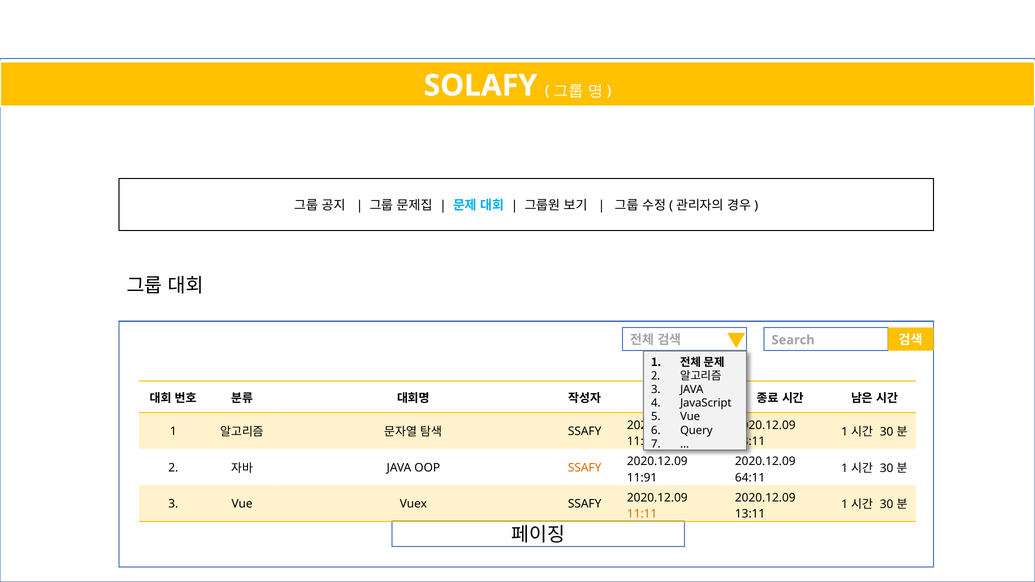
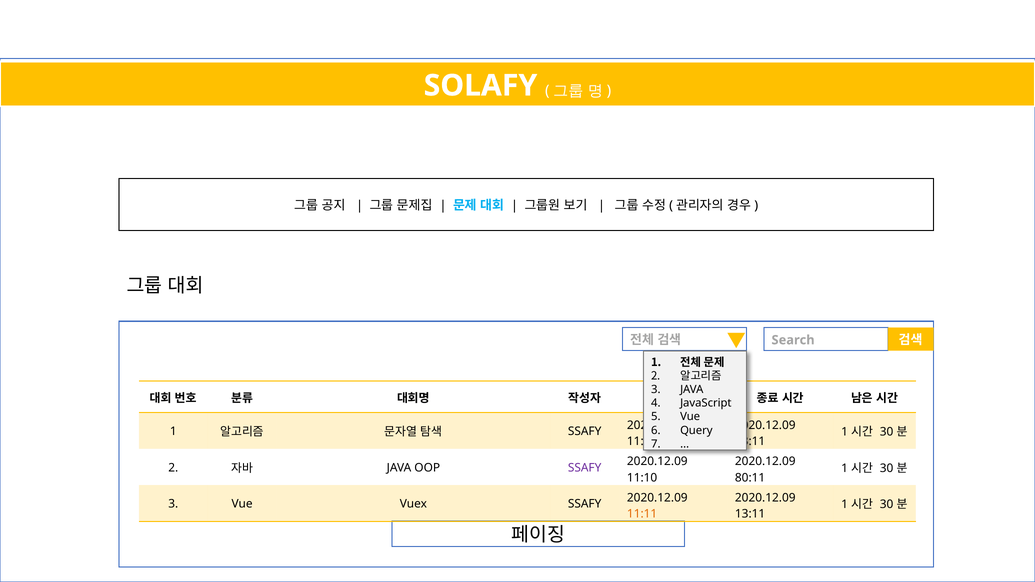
SSAFY at (585, 468) colour: orange -> purple
11:91: 11:91 -> 11:10
64:11: 64:11 -> 80:11
